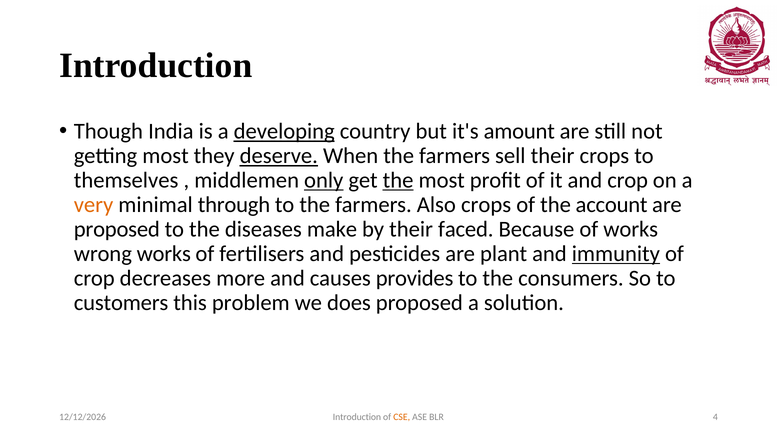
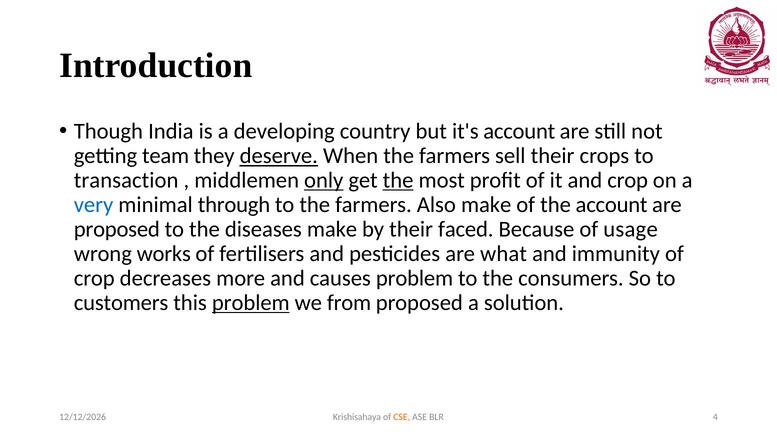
developing underline: present -> none
it's amount: amount -> account
getting most: most -> team
themselves: themselves -> transaction
very colour: orange -> blue
Also crops: crops -> make
of works: works -> usage
plant: plant -> what
immunity underline: present -> none
causes provides: provides -> problem
problem at (251, 303) underline: none -> present
does: does -> from
Introduction at (357, 417): Introduction -> Krishisahaya
